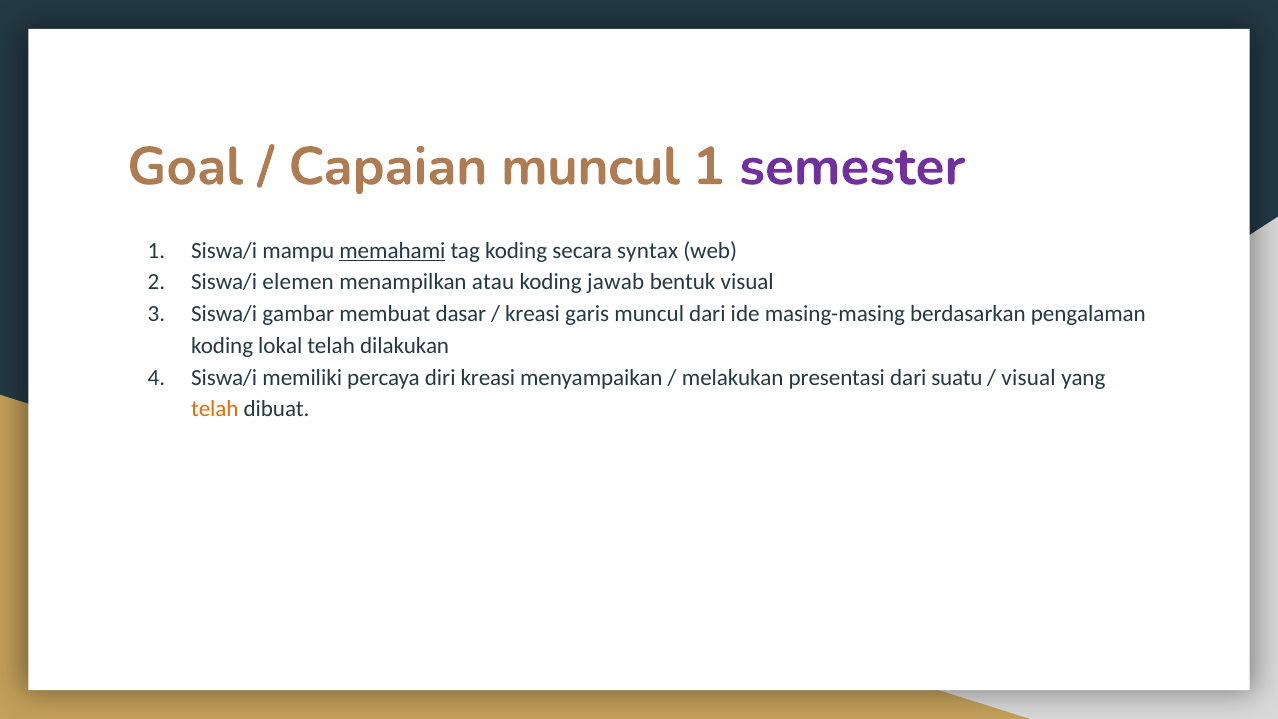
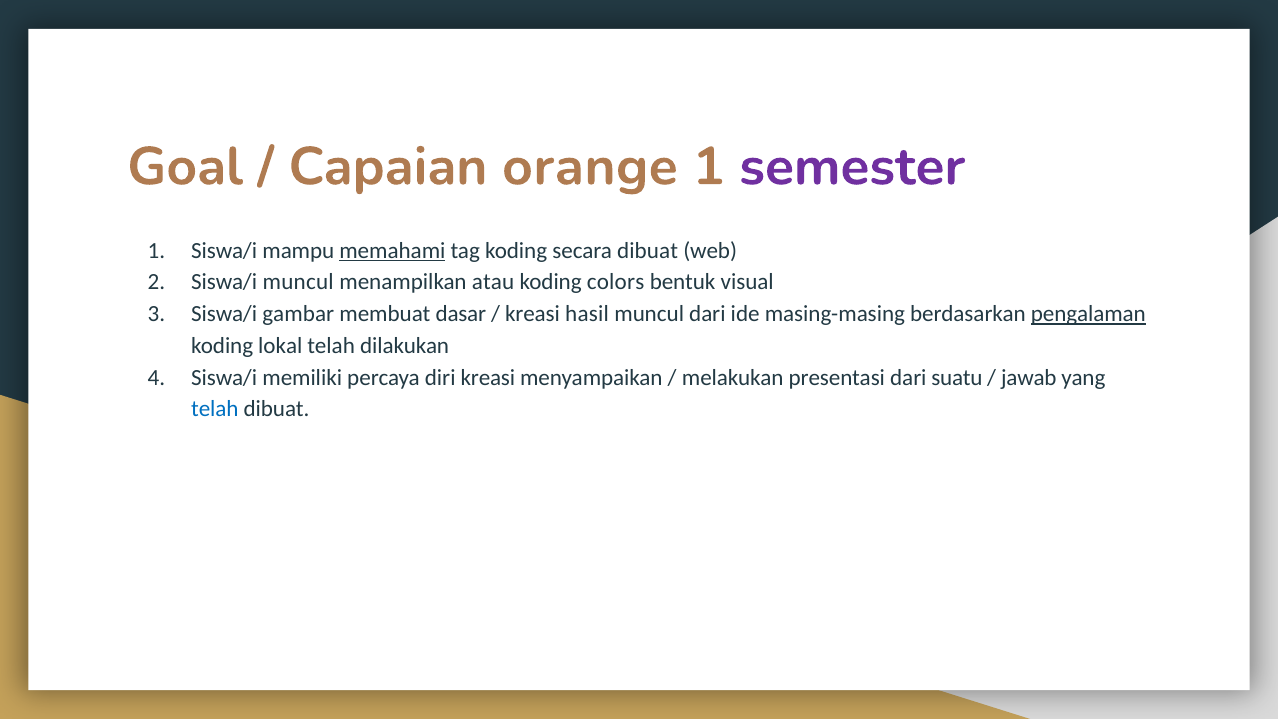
Capaian muncul: muncul -> orange
secara syntax: syntax -> dibuat
Siswa/i elemen: elemen -> muncul
jawab: jawab -> colors
garis: garis -> hasil
pengalaman underline: none -> present
visual at (1029, 377): visual -> jawab
telah at (215, 409) colour: orange -> blue
